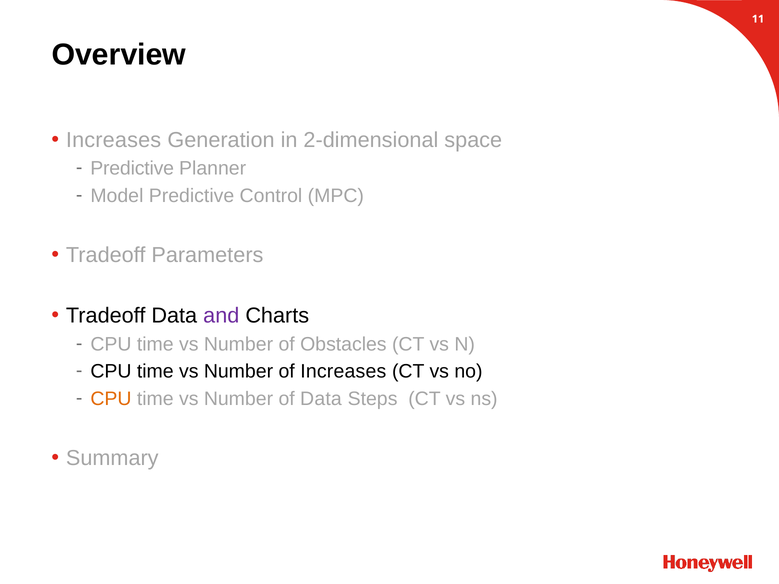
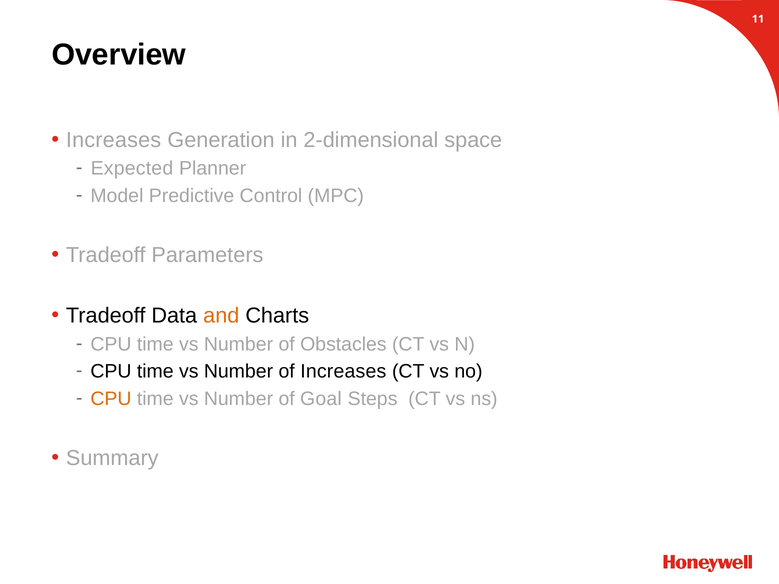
Predictive at (132, 169): Predictive -> Expected
and colour: purple -> orange
of Data: Data -> Goal
